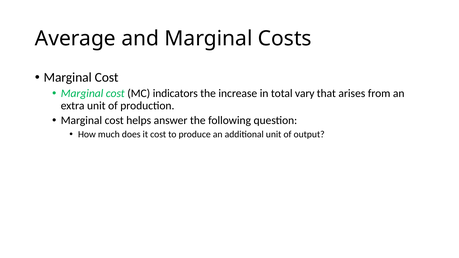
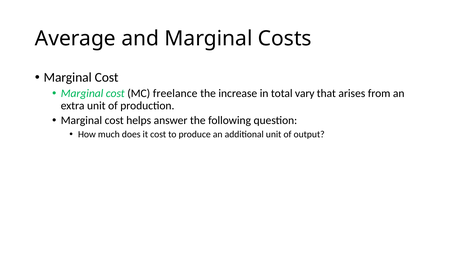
indicators: indicators -> freelance
